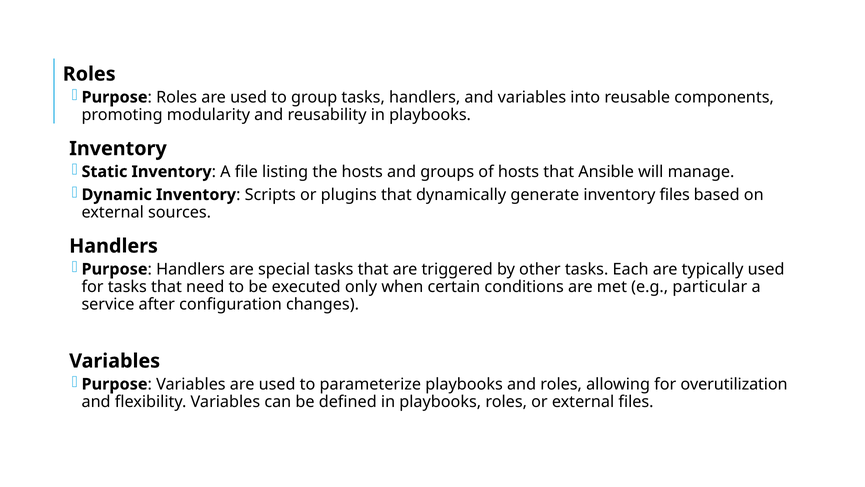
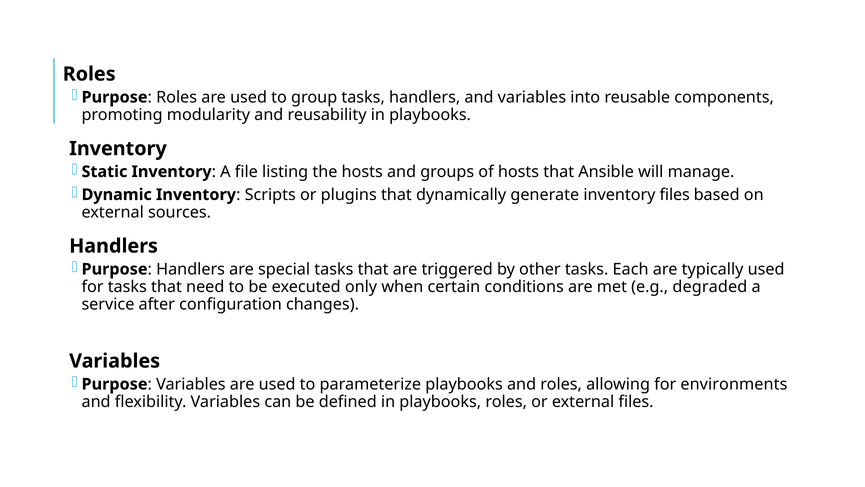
particular: particular -> degraded
overutilization: overutilization -> environments
